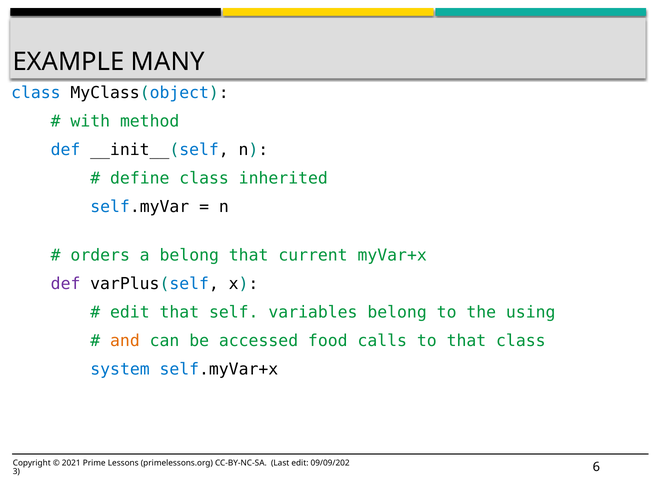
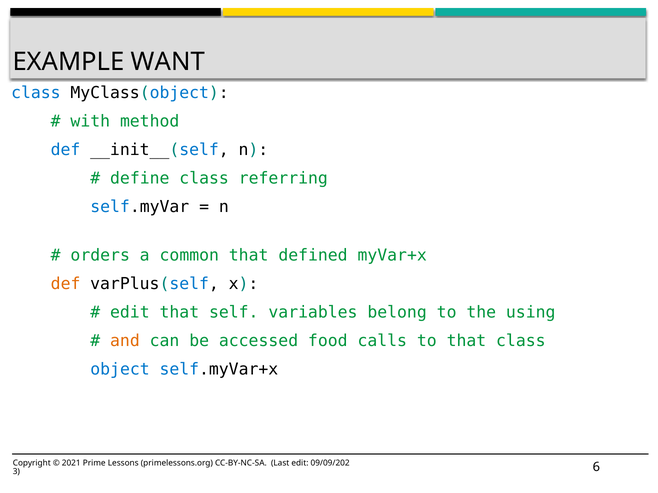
MANY: MANY -> WANT
inherited: inherited -> referring
a belong: belong -> common
current: current -> defined
def at (66, 284) colour: purple -> orange
system: system -> object
